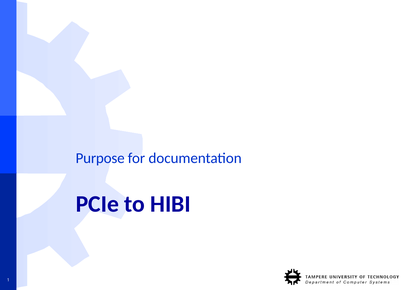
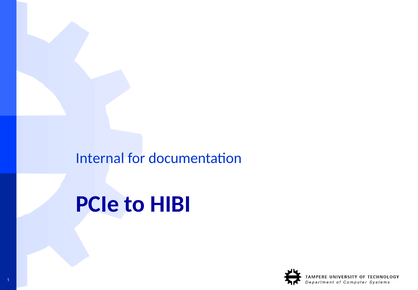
Purpose: Purpose -> Internal
